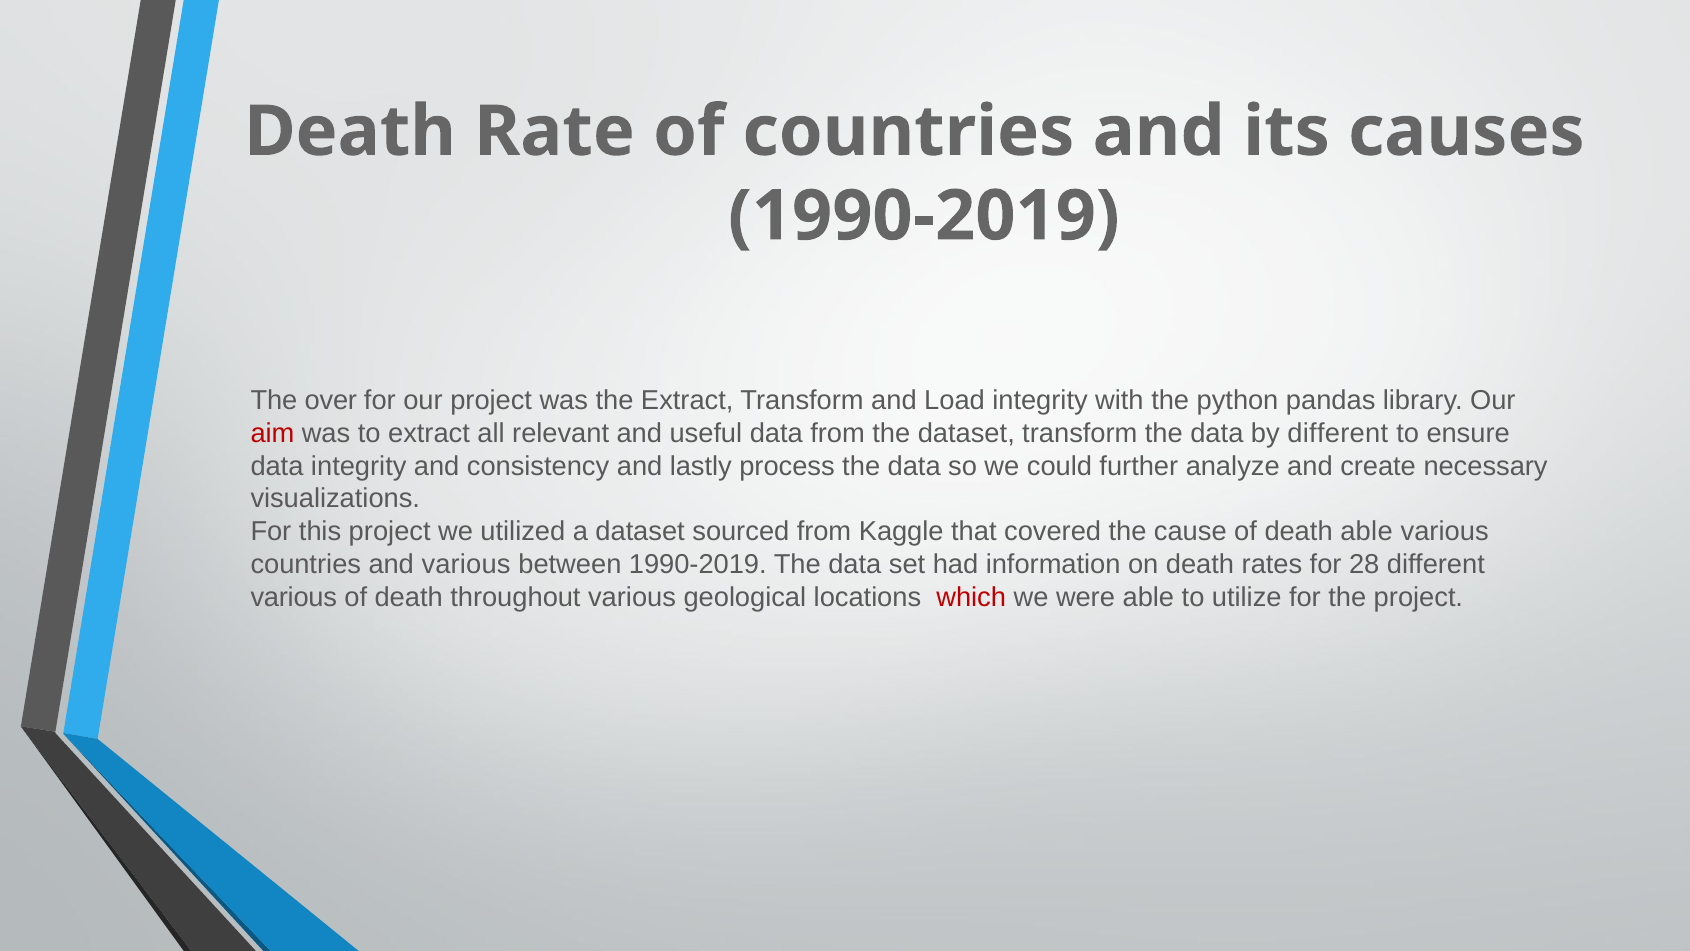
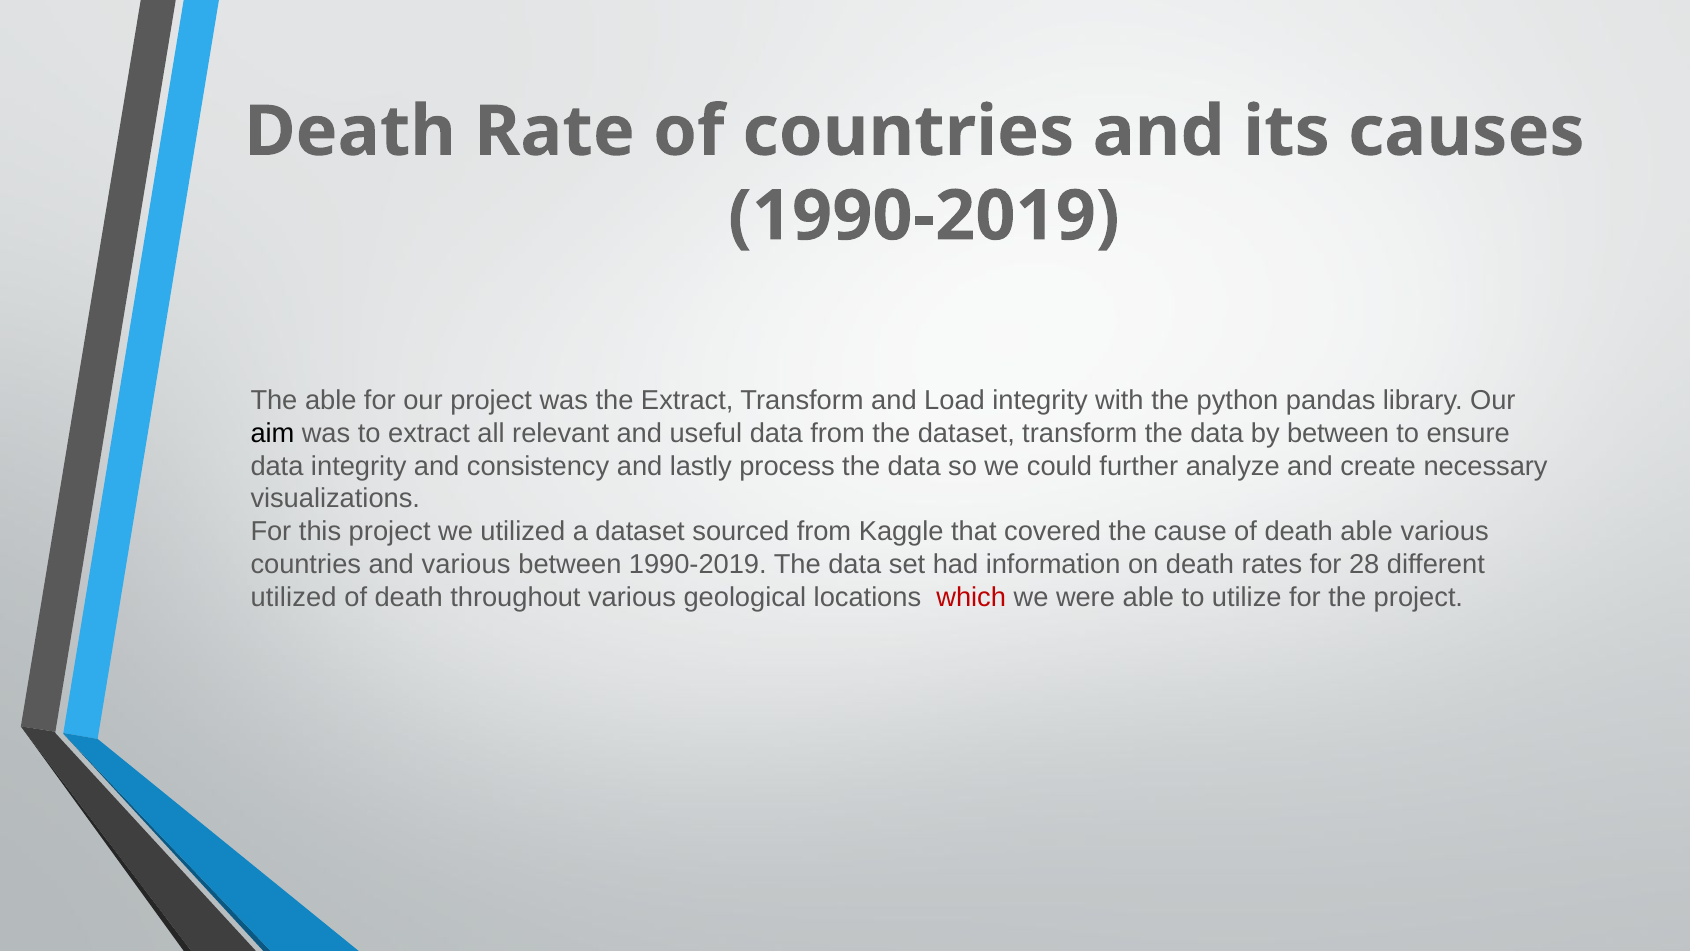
The over: over -> able
aim colour: red -> black
by different: different -> between
various at (294, 597): various -> utilized
